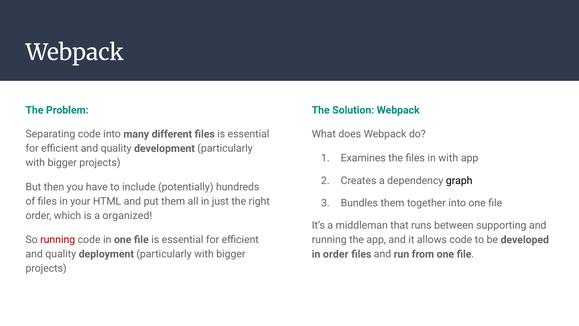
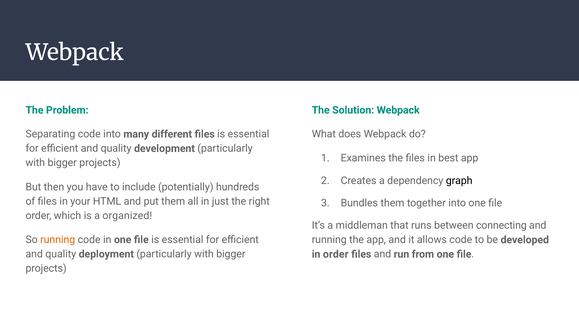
in with: with -> best
supporting: supporting -> connecting
running at (58, 239) colour: red -> orange
